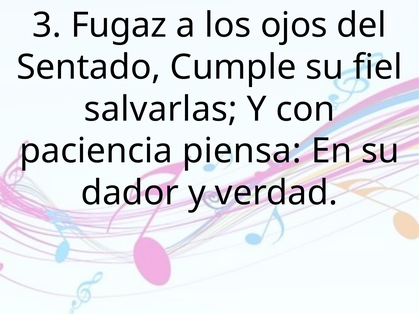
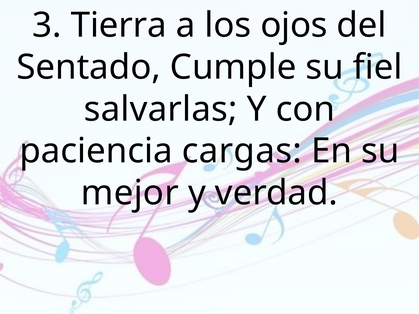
Fugaz: Fugaz -> Tierra
piensa: piensa -> cargas
dador: dador -> mejor
